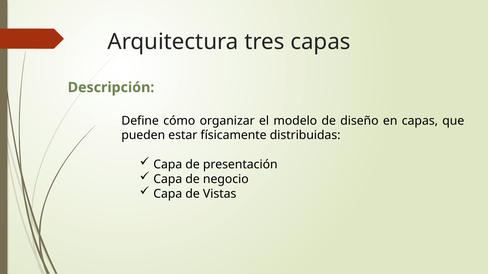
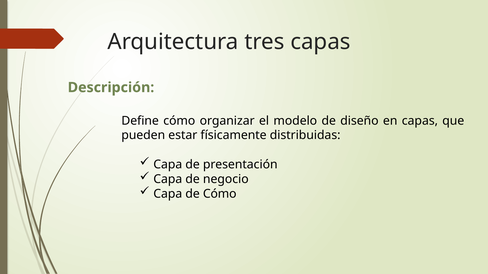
de Vistas: Vistas -> Cómo
